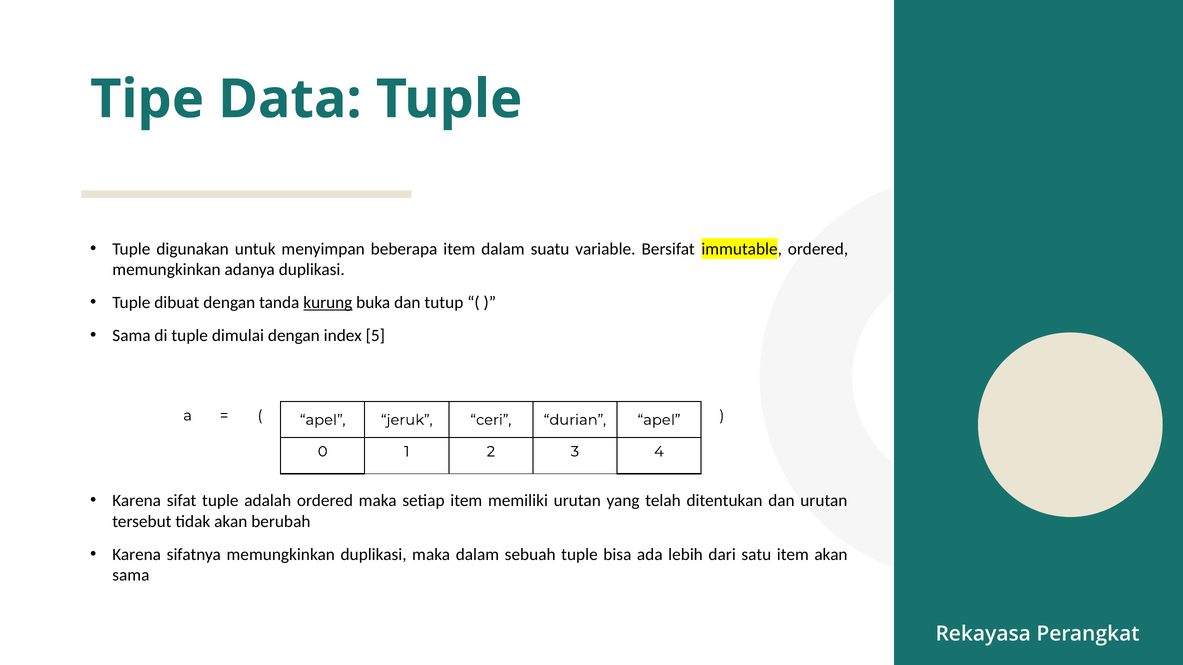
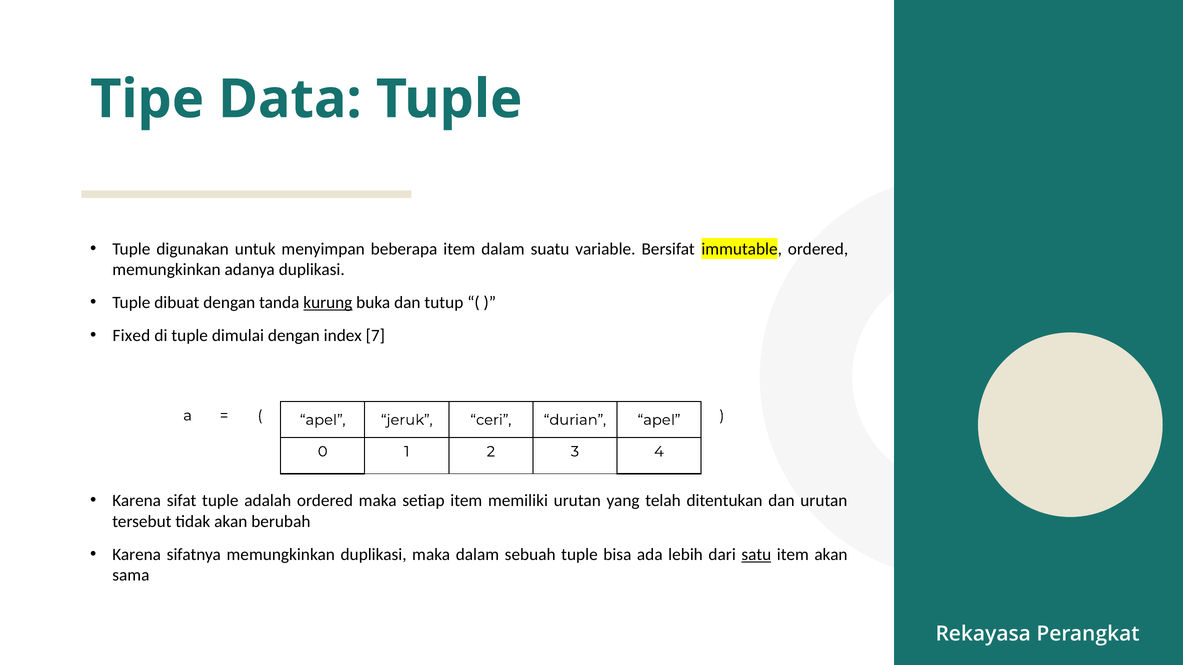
Sama at (131, 336): Sama -> Fixed
5: 5 -> 7
satu underline: none -> present
